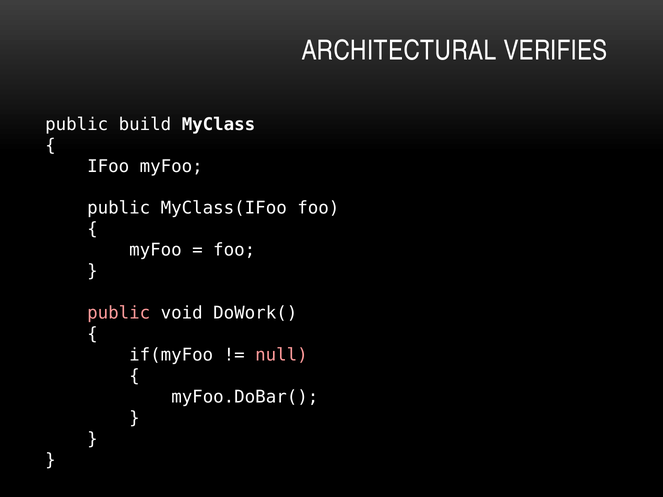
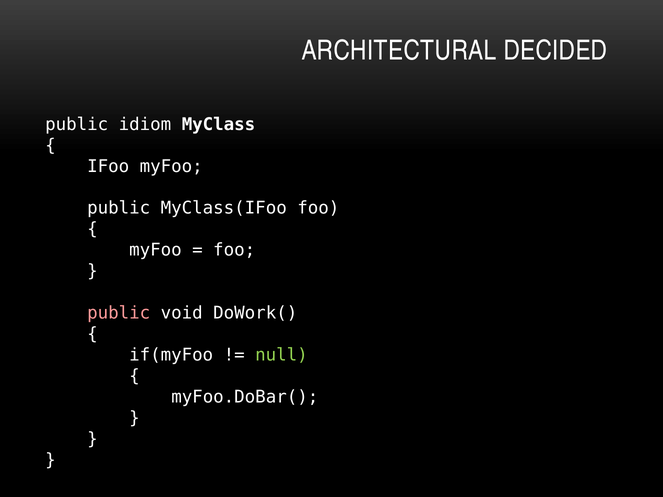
VERIFIES: VERIFIES -> DECIDED
build: build -> idiom
null colour: pink -> light green
